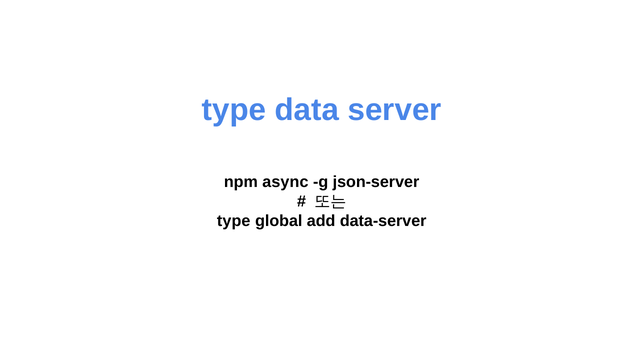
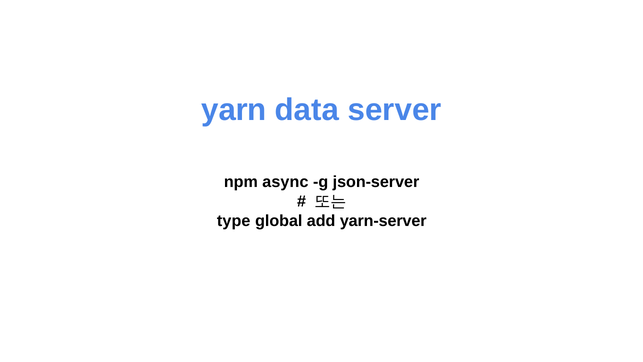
type at (234, 110): type -> yarn
data-server: data-server -> yarn-server
